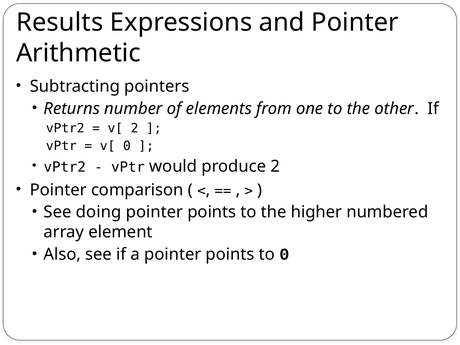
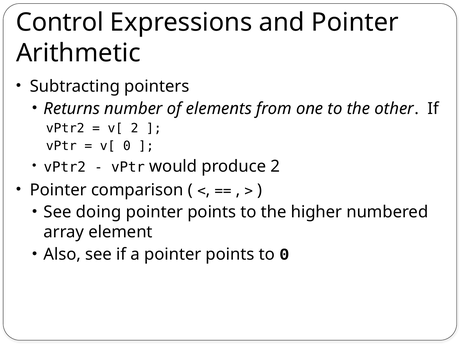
Results: Results -> Control
